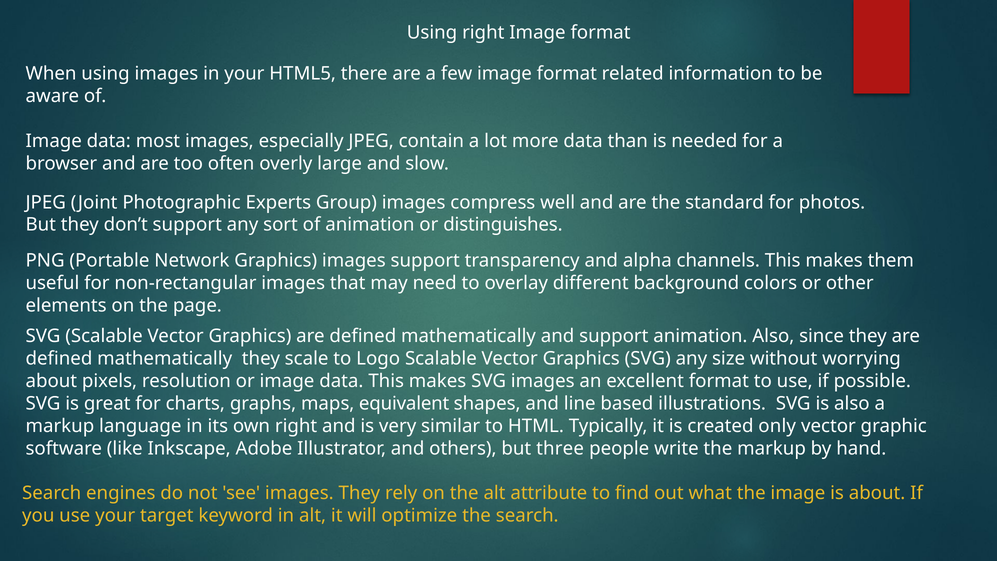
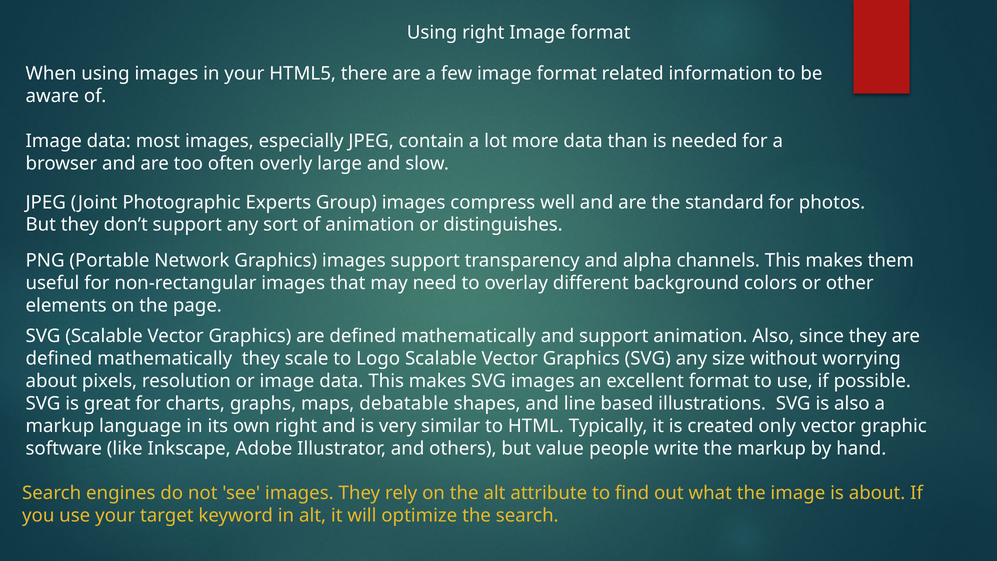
equivalent: equivalent -> debatable
three: three -> value
